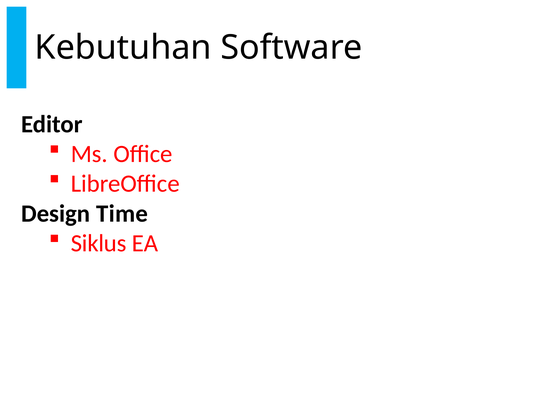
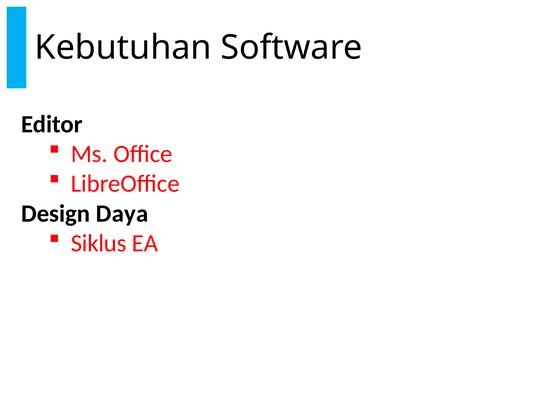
Time: Time -> Daya
